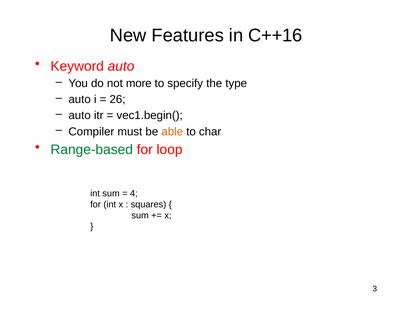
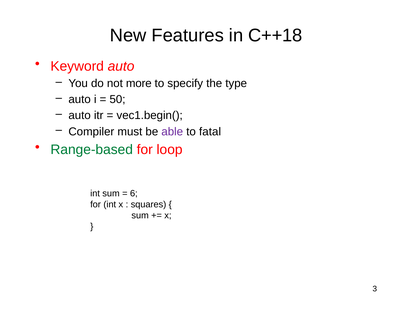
C++16: C++16 -> C++18
26: 26 -> 50
able colour: orange -> purple
char: char -> fatal
4: 4 -> 6
